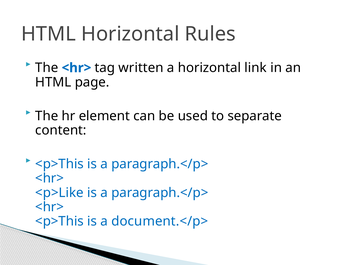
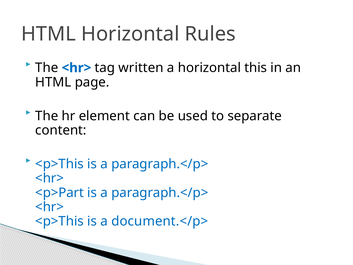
link: link -> this
<p>Like: <p>Like -> <p>Part
